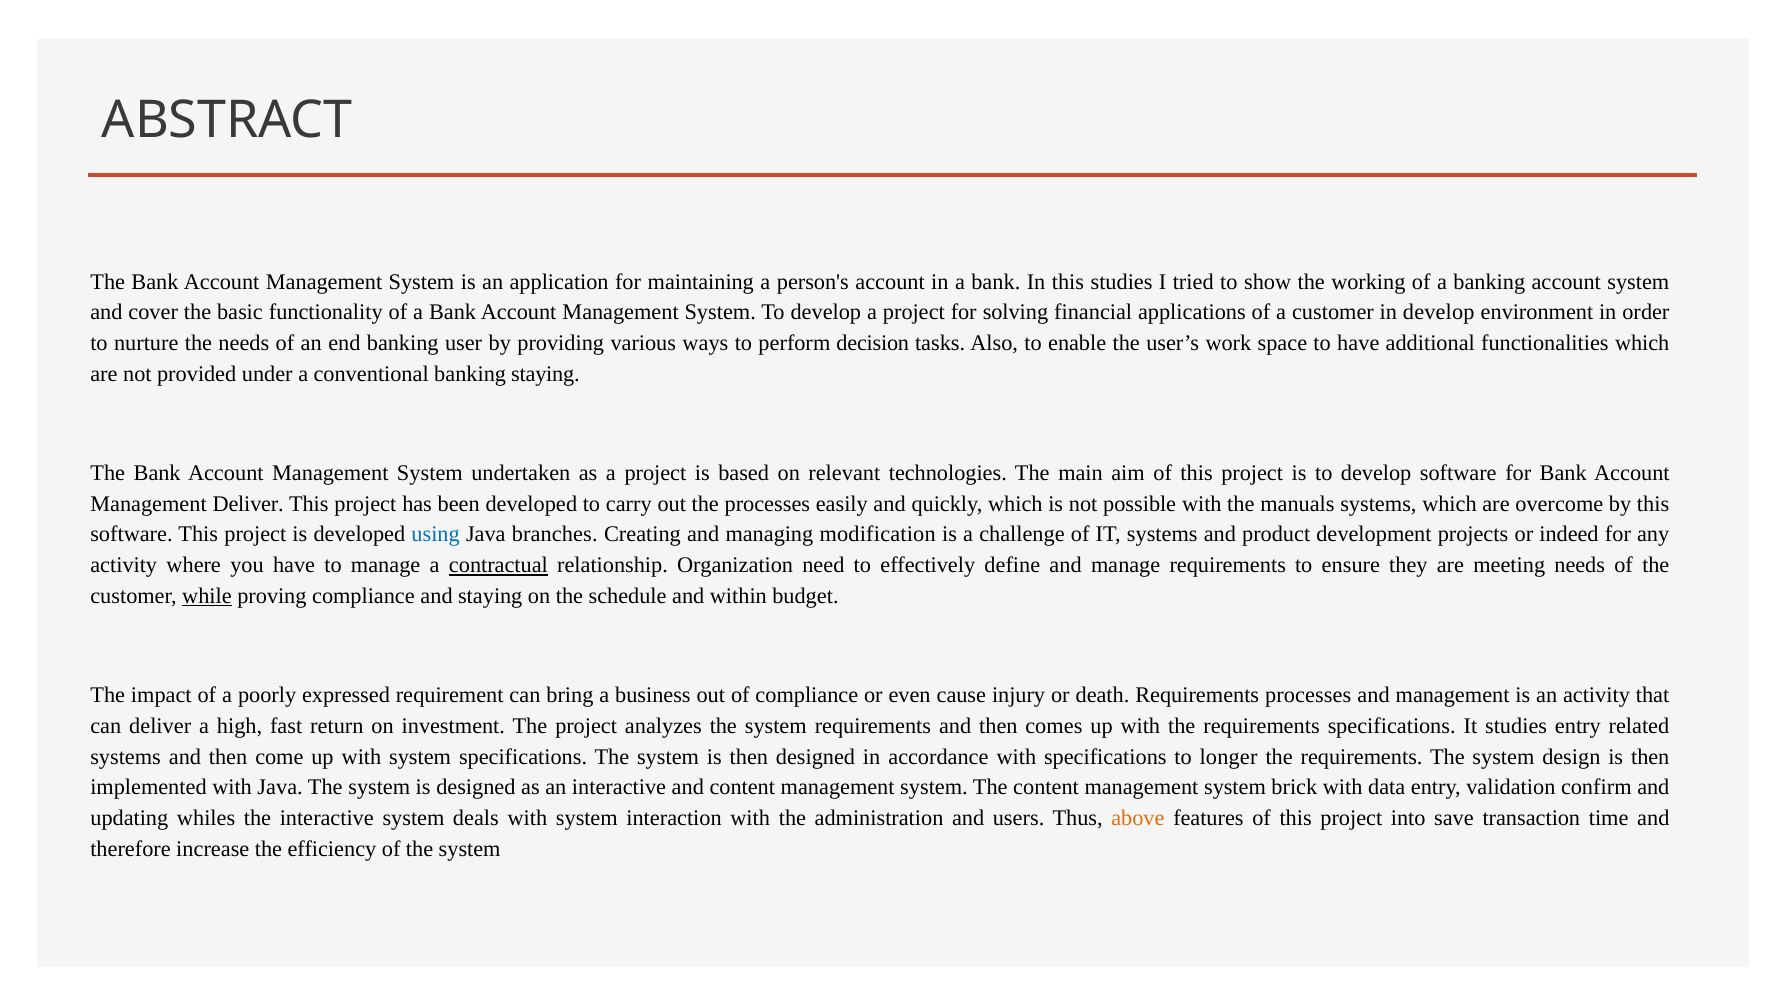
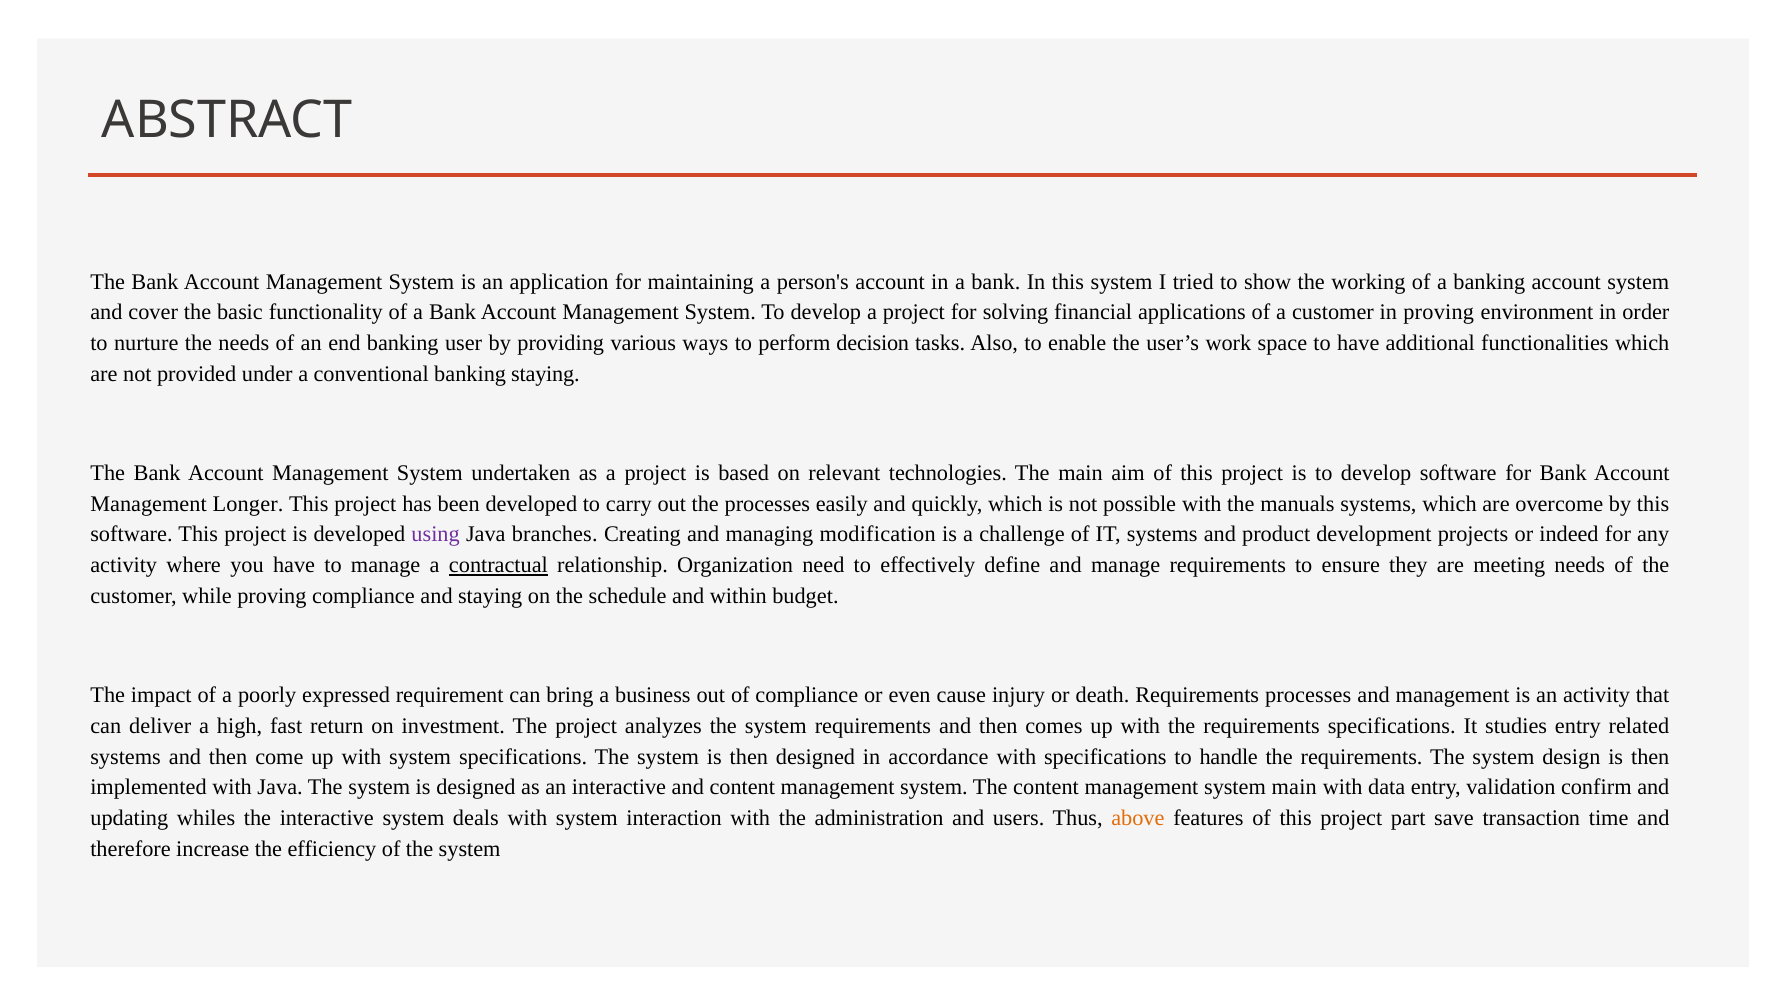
this studies: studies -> system
in develop: develop -> proving
Management Deliver: Deliver -> Longer
using colour: blue -> purple
while underline: present -> none
longer: longer -> handle
system brick: brick -> main
into: into -> part
